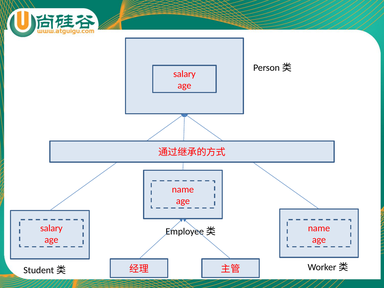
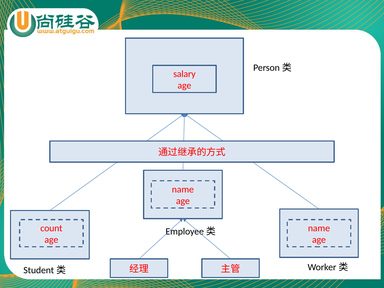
salary at (51, 228): salary -> count
